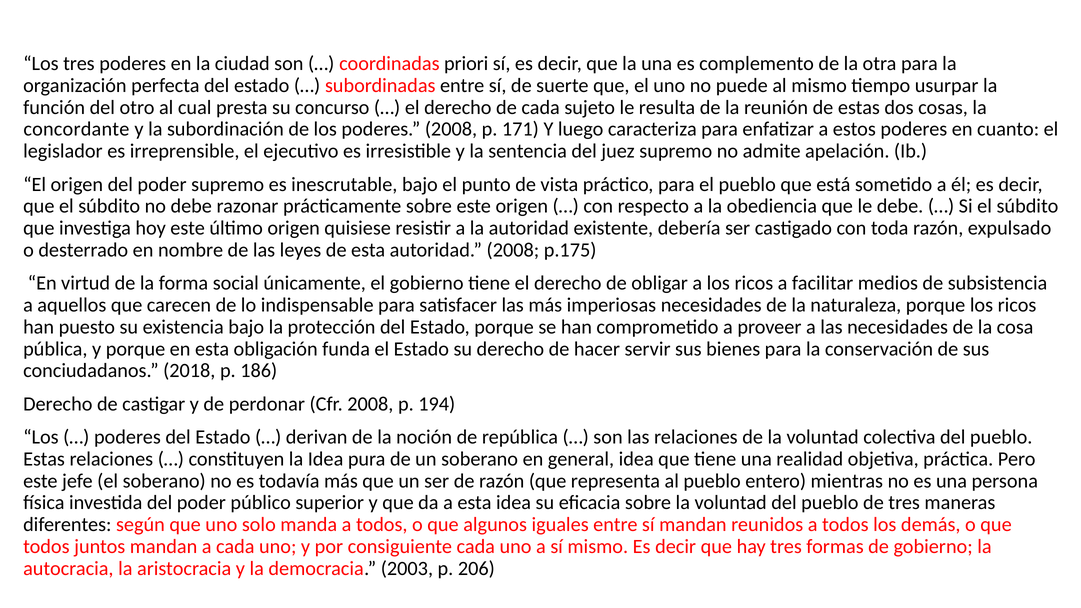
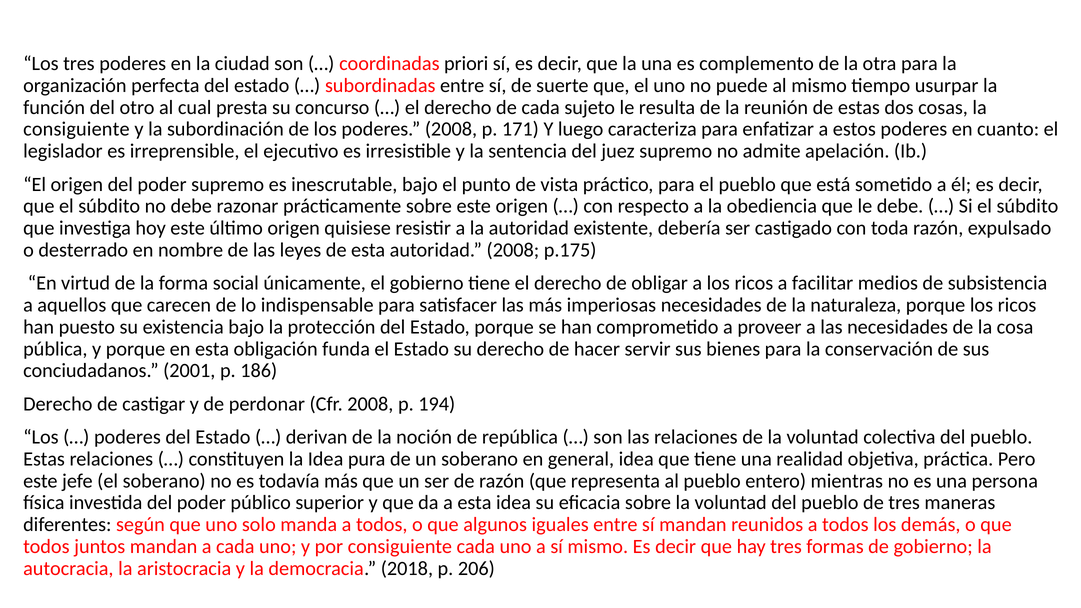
concordante at (76, 129): concordante -> consiguiente
2018: 2018 -> 2001
2003: 2003 -> 2018
